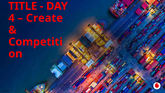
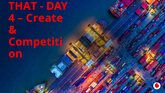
TITLE: TITLE -> THAT
